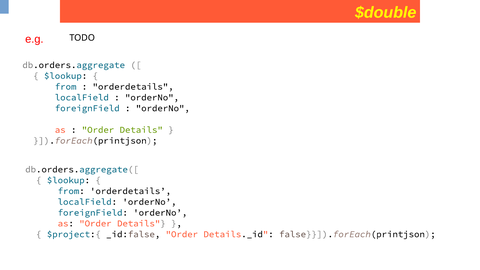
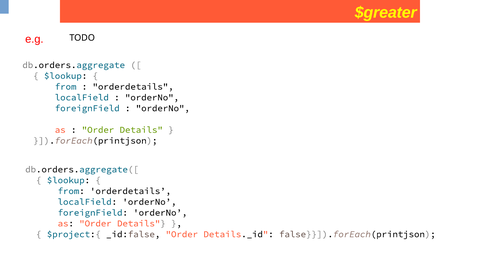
$double: $double -> $greater
